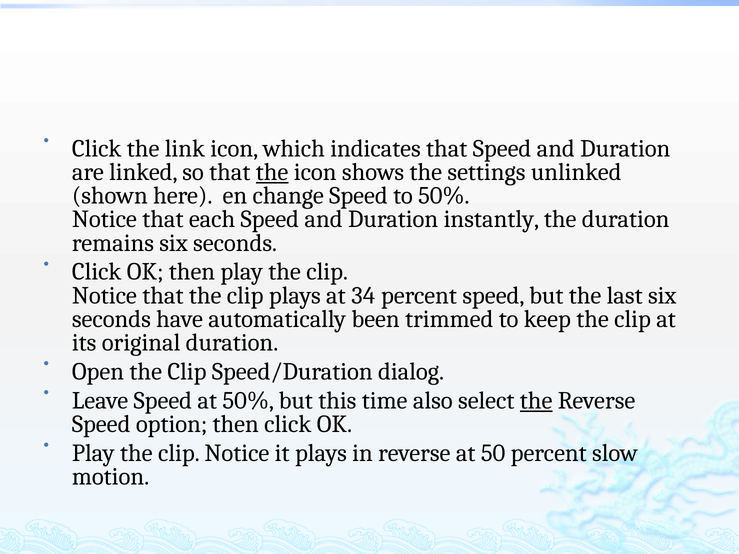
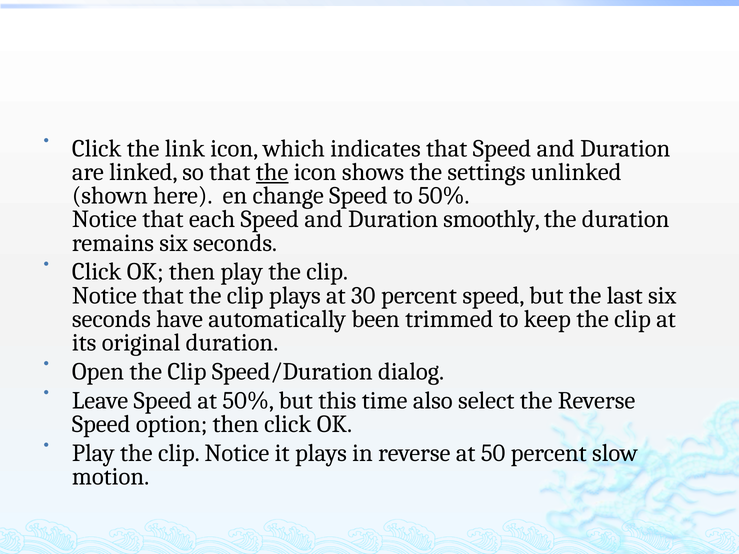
instantly: instantly -> smoothly
34: 34 -> 30
the at (536, 401) underline: present -> none
